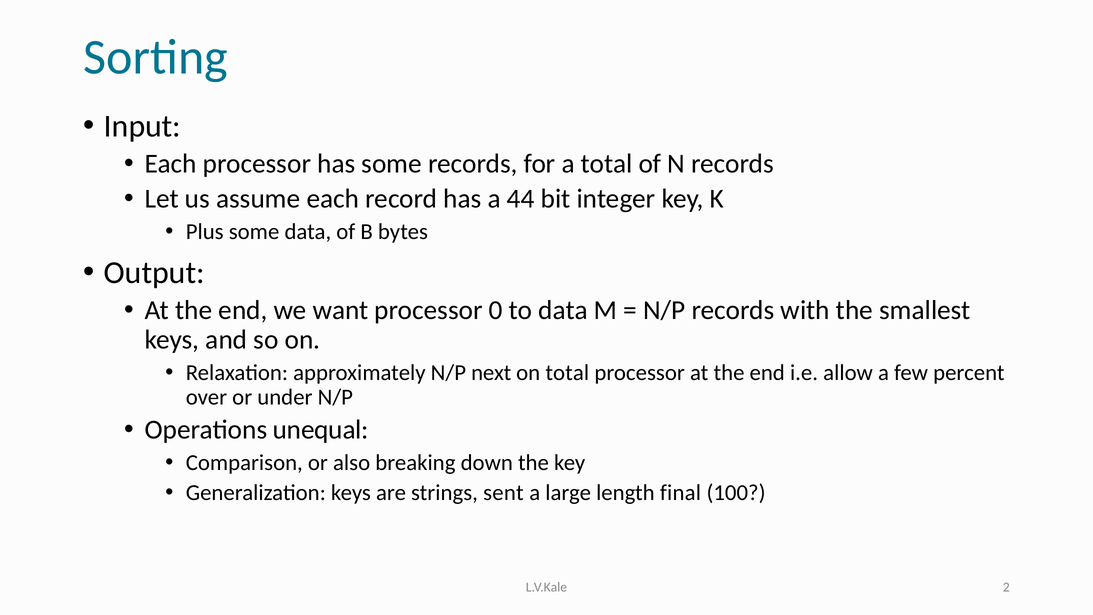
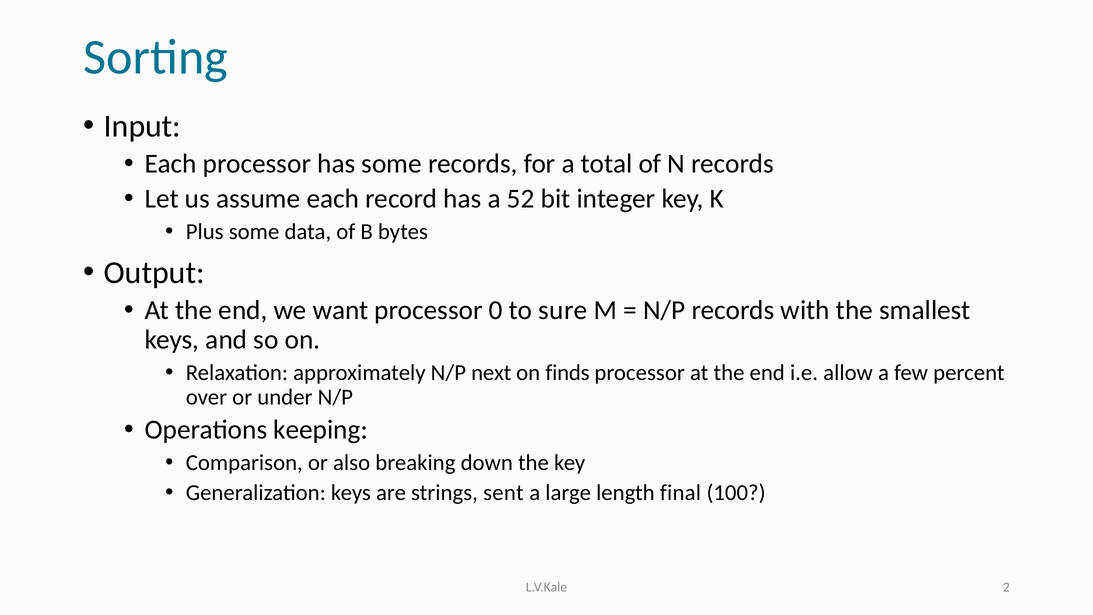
44: 44 -> 52
to data: data -> sure
on total: total -> finds
unequal: unequal -> keeping
